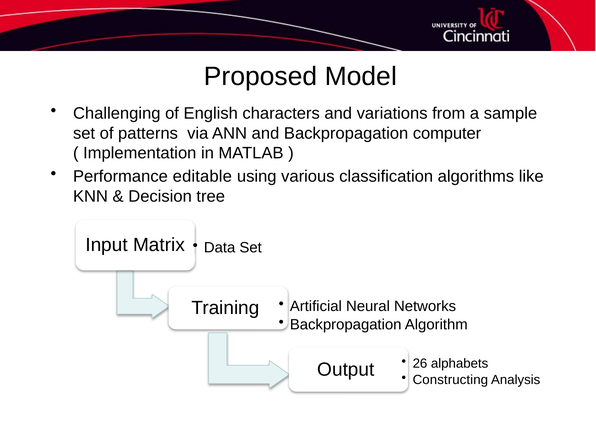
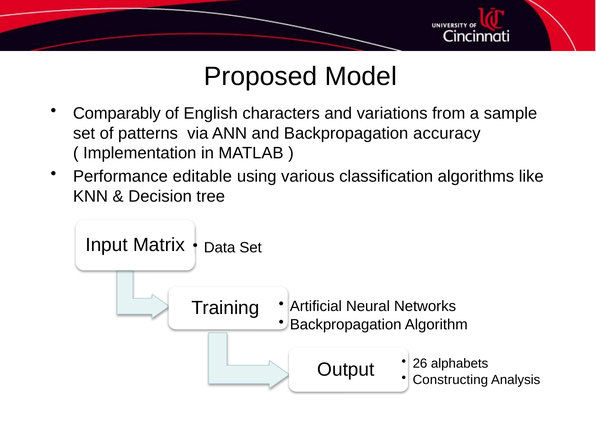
Challenging: Challenging -> Comparably
computer: computer -> accuracy
